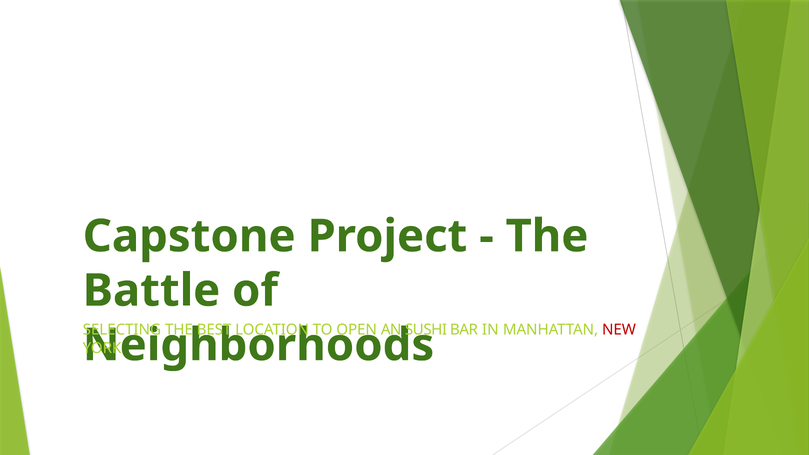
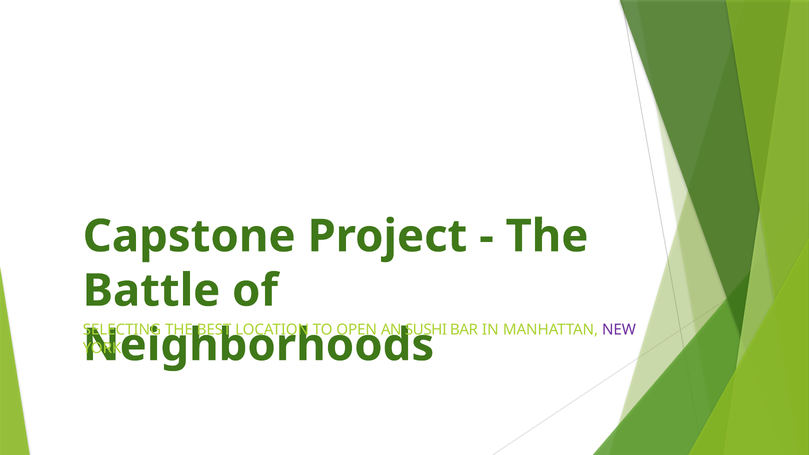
NEW colour: red -> purple
